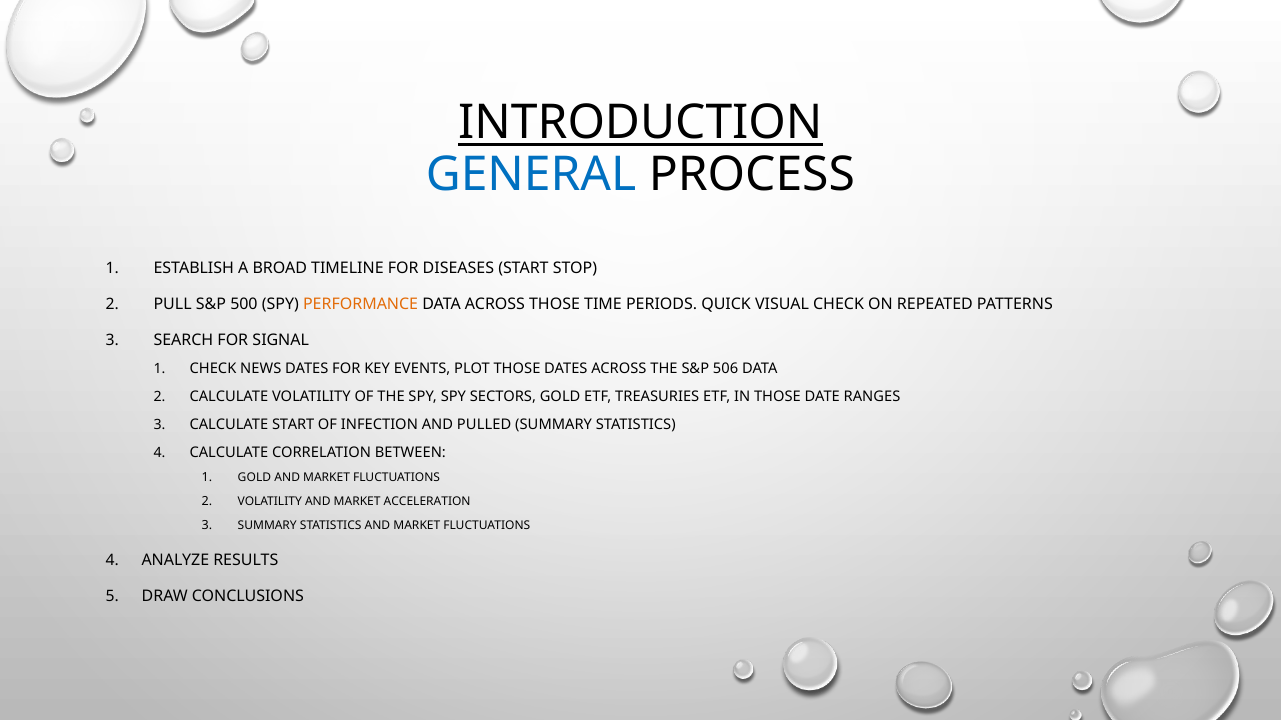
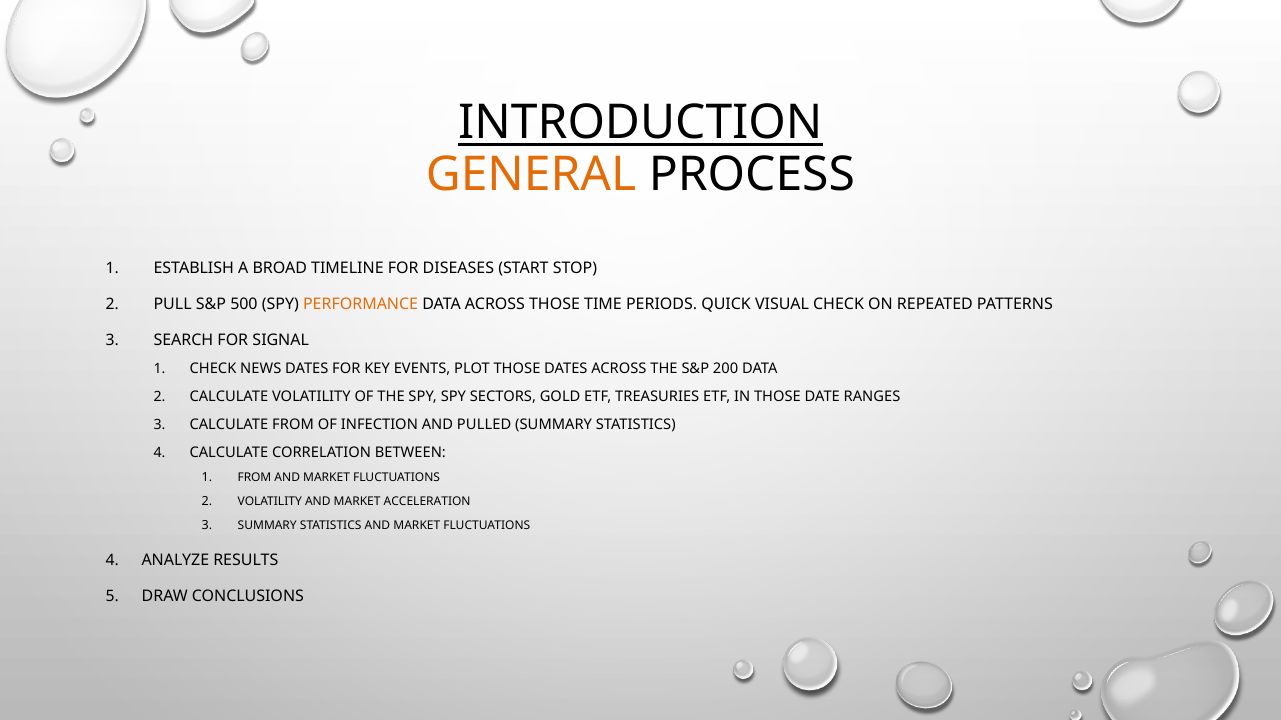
GENERAL colour: blue -> orange
506: 506 -> 200
CALCULATE START: START -> FROM
GOLD at (254, 478): GOLD -> FROM
